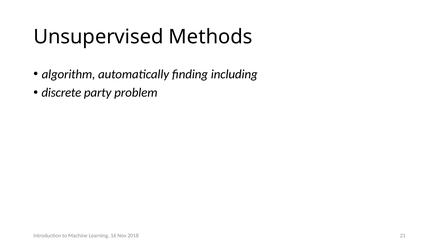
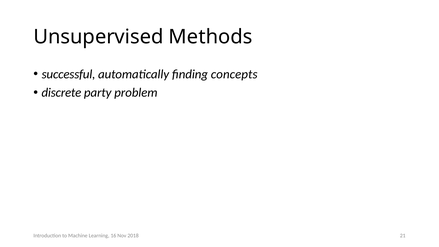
algorithm: algorithm -> successful
including: including -> concepts
